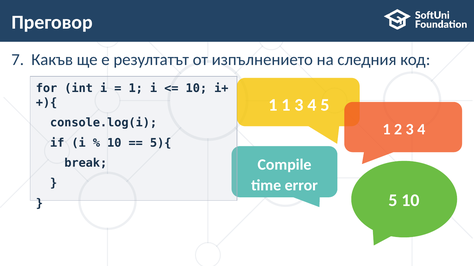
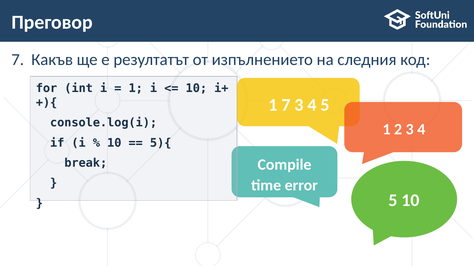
1 1: 1 -> 7
